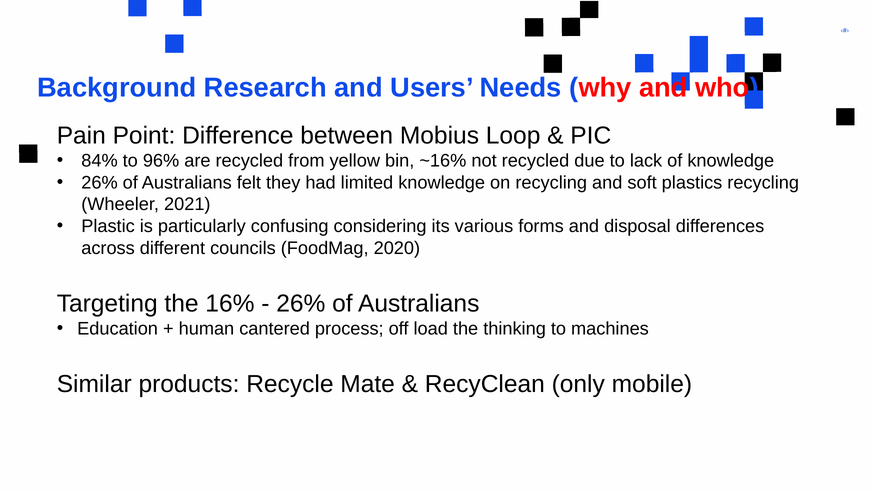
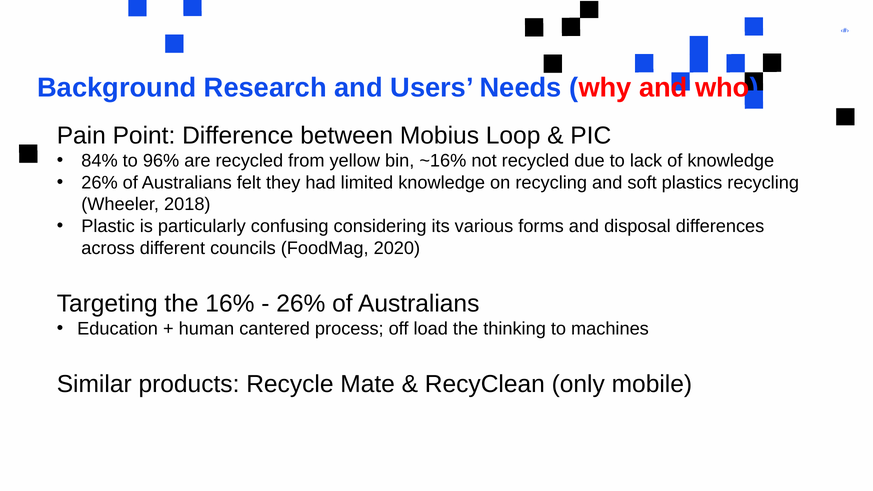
2021: 2021 -> 2018
